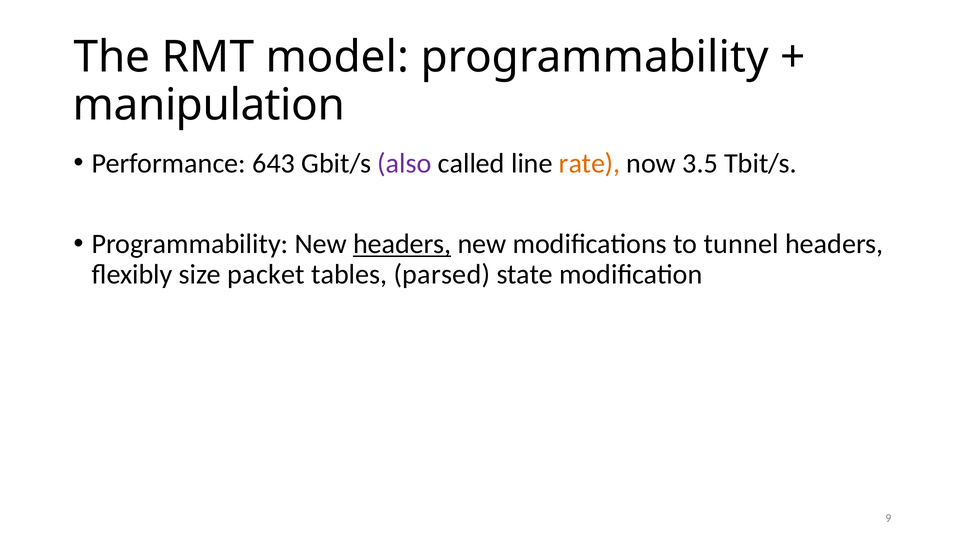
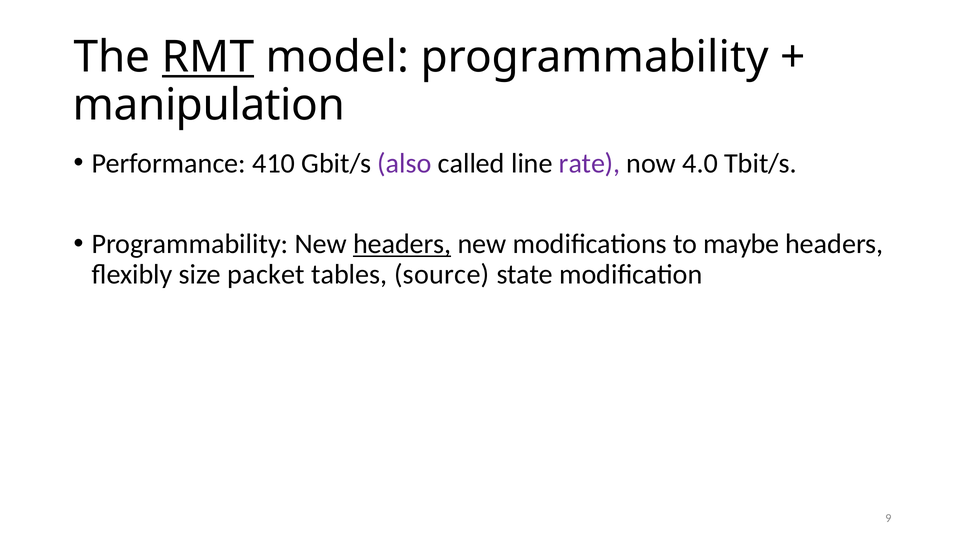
RMT underline: none -> present
643: 643 -> 410
rate colour: orange -> purple
3.5: 3.5 -> 4.0
tunnel: tunnel -> maybe
parsed: parsed -> source
